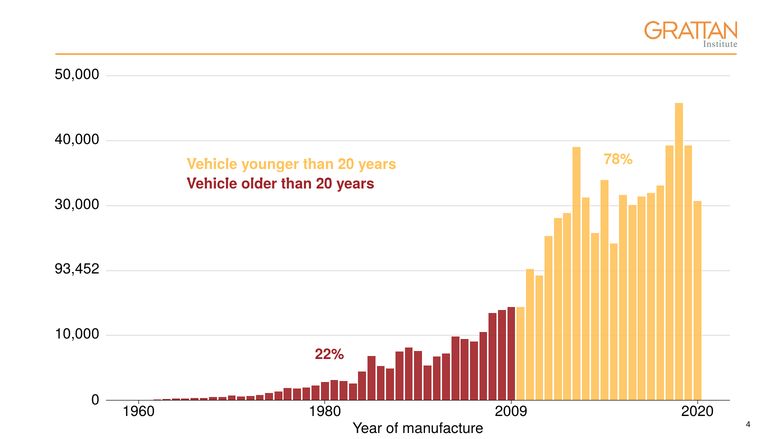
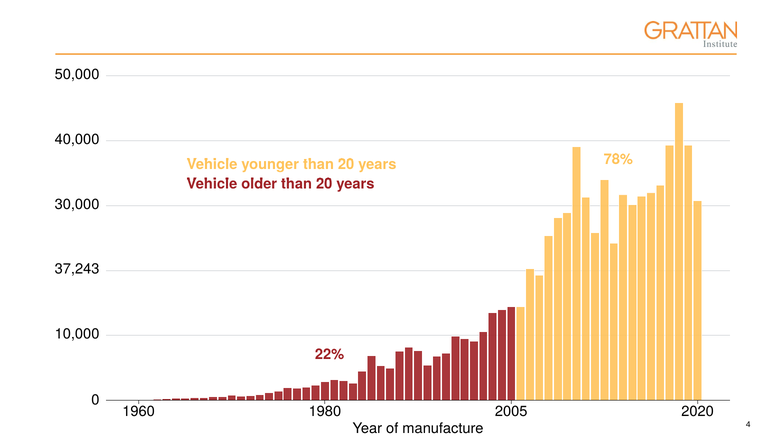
93,452: 93,452 -> 37,243
2009: 2009 -> 2005
